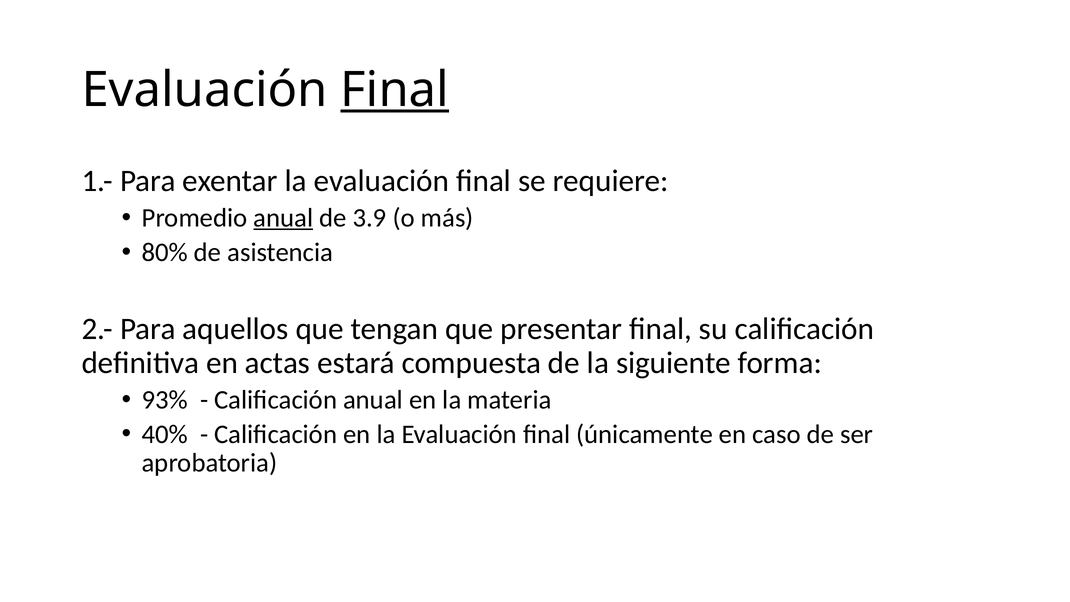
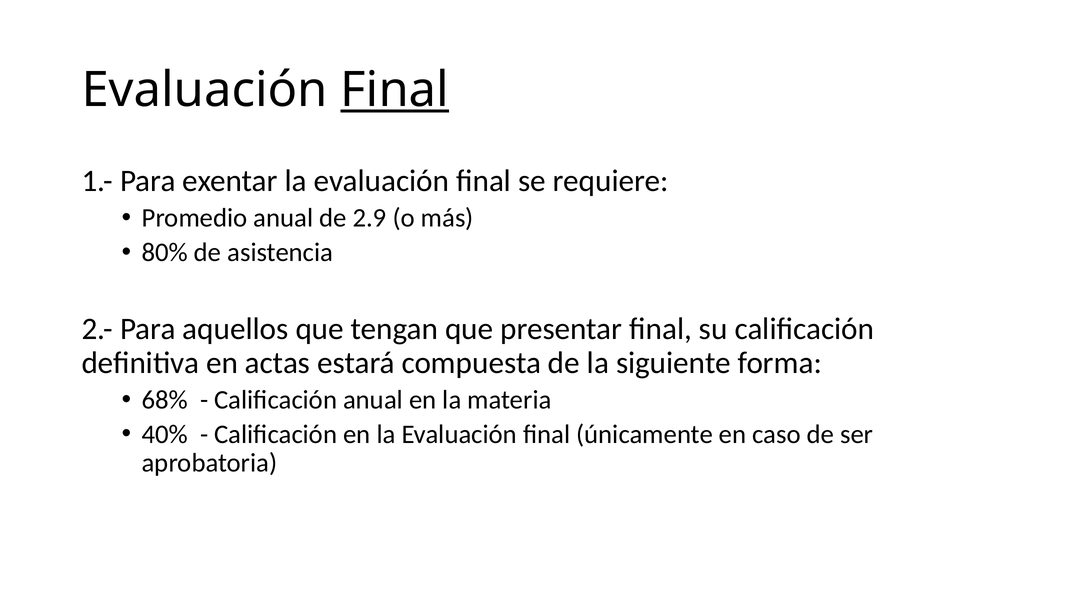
anual at (283, 218) underline: present -> none
3.9: 3.9 -> 2.9
93%: 93% -> 68%
